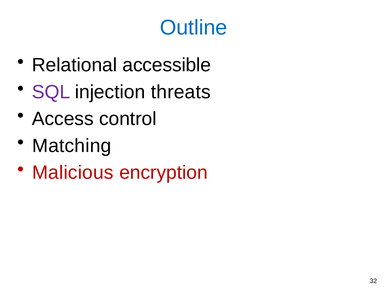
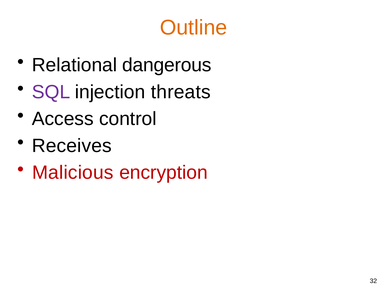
Outline colour: blue -> orange
accessible: accessible -> dangerous
Matching: Matching -> Receives
